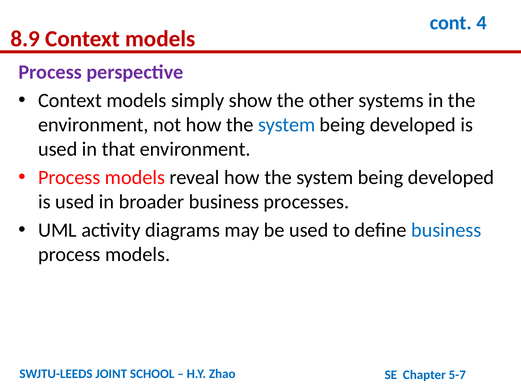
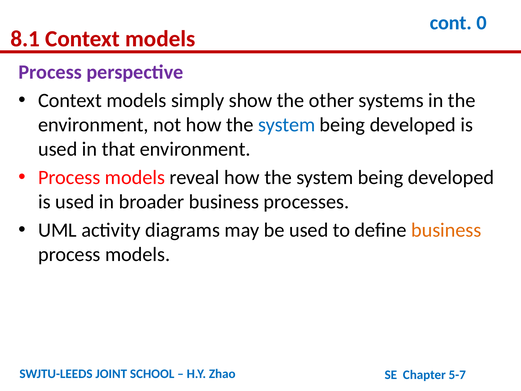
4: 4 -> 0
8.9: 8.9 -> 8.1
business at (446, 230) colour: blue -> orange
